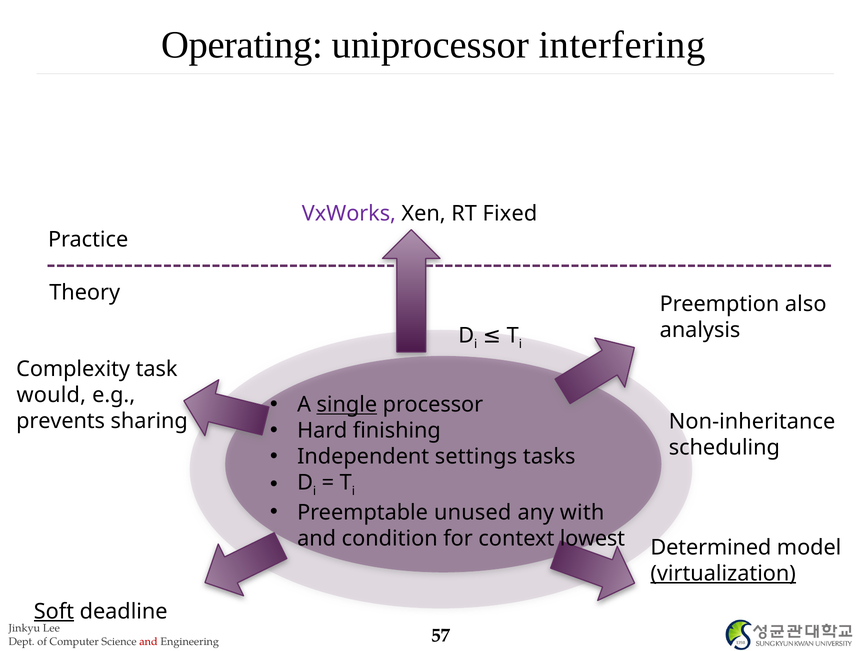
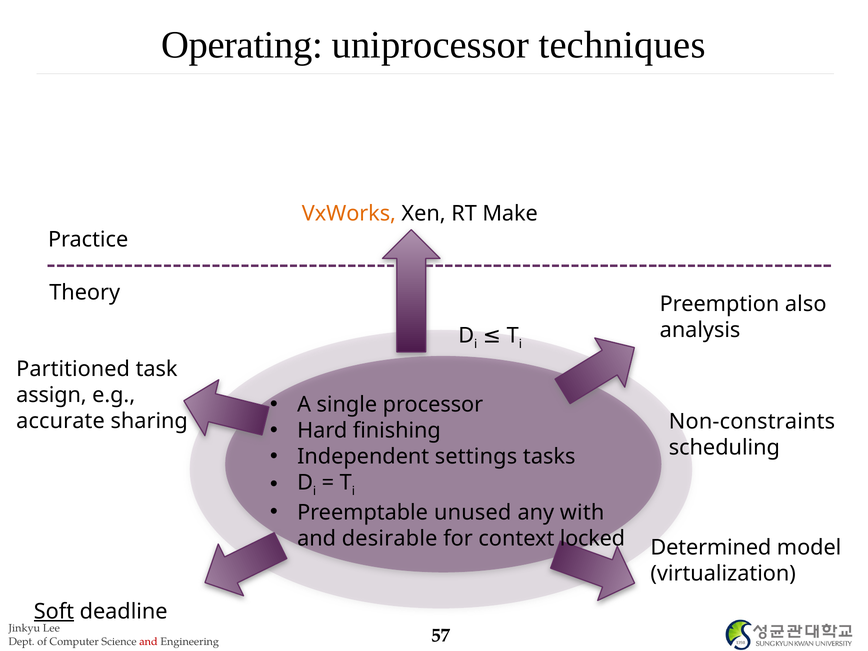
interfering: interfering -> techniques
VxWorks colour: purple -> orange
Fixed: Fixed -> Make
Complexity: Complexity -> Partitioned
would: would -> assign
single underline: present -> none
prevents: prevents -> accurate
Non-inheritance: Non-inheritance -> Non-constraints
condition: condition -> desirable
lowest: lowest -> locked
virtualization underline: present -> none
